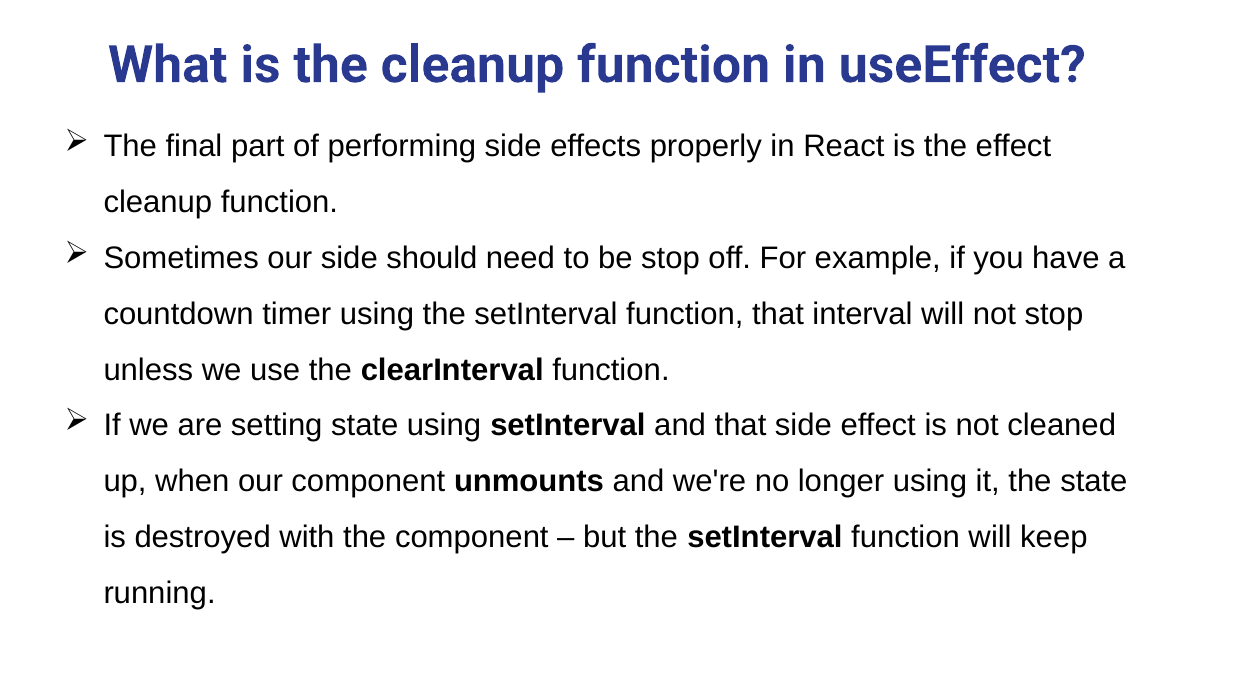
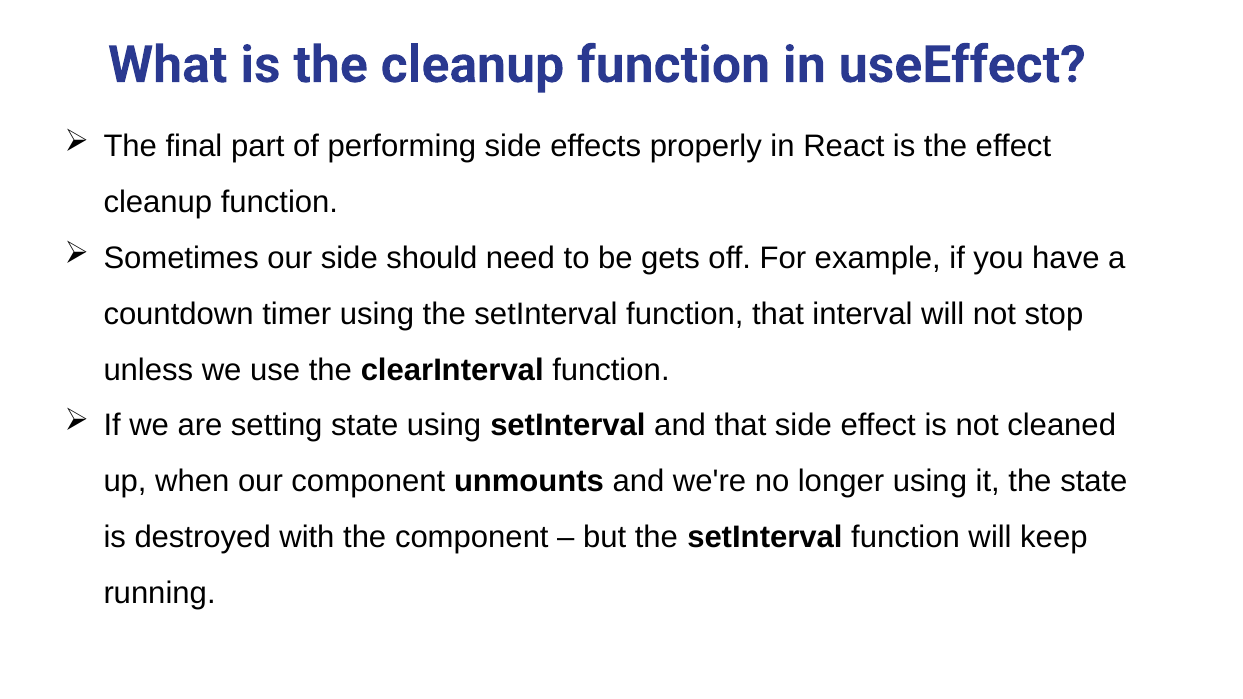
be stop: stop -> gets
